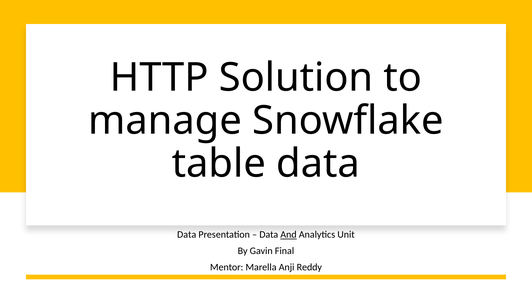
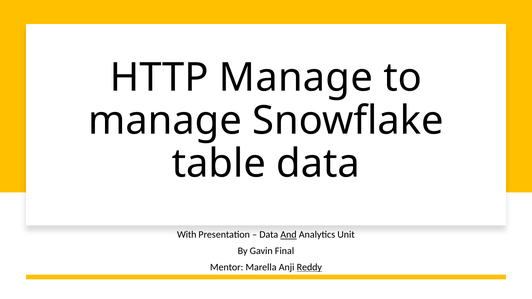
HTTP Solution: Solution -> Manage
Data at (187, 235): Data -> With
Reddy underline: none -> present
